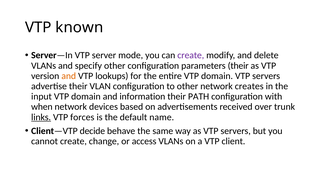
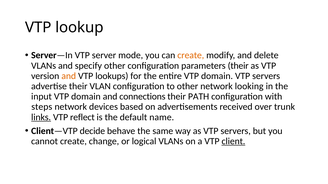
known: known -> lookup
create at (191, 55) colour: purple -> orange
creates: creates -> looking
information: information -> connections
when: when -> steps
forces: forces -> reflect
access: access -> logical
client underline: none -> present
